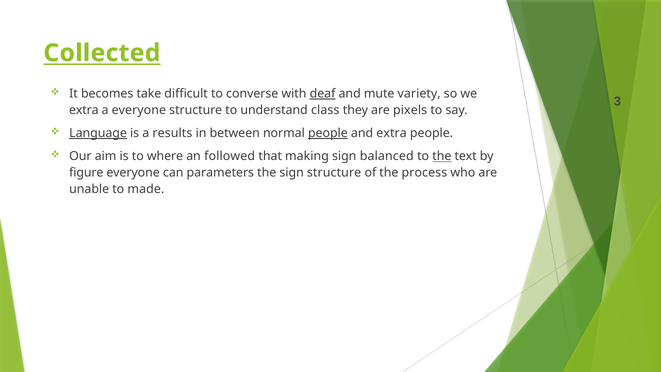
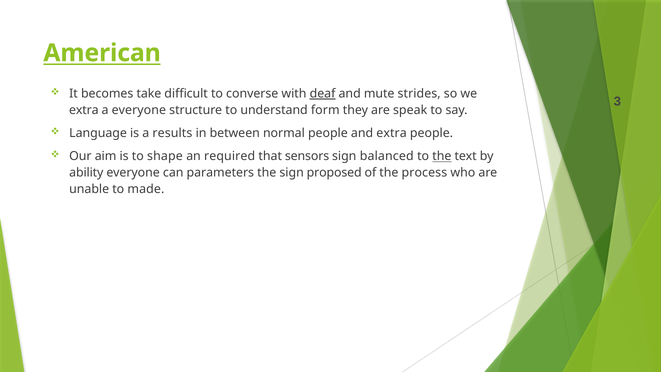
Collected: Collected -> American
variety: variety -> strides
class: class -> form
pixels: pixels -> speak
Language underline: present -> none
people at (328, 133) underline: present -> none
where: where -> shape
followed: followed -> required
making: making -> sensors
figure: figure -> ability
sign structure: structure -> proposed
